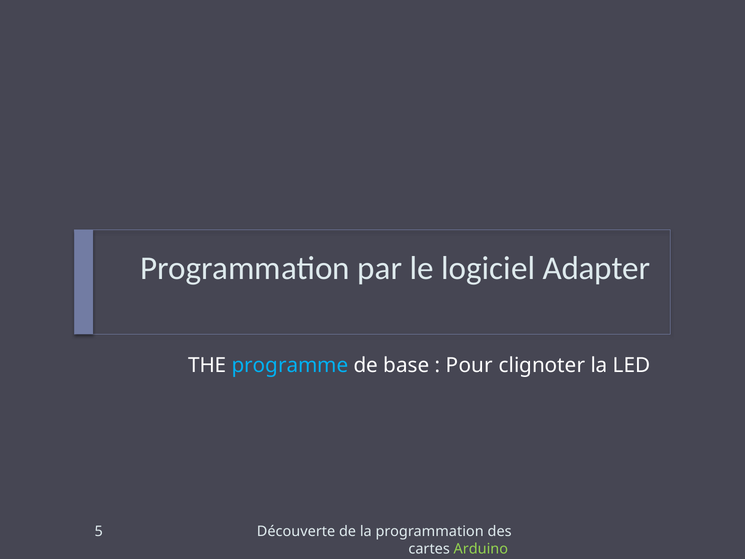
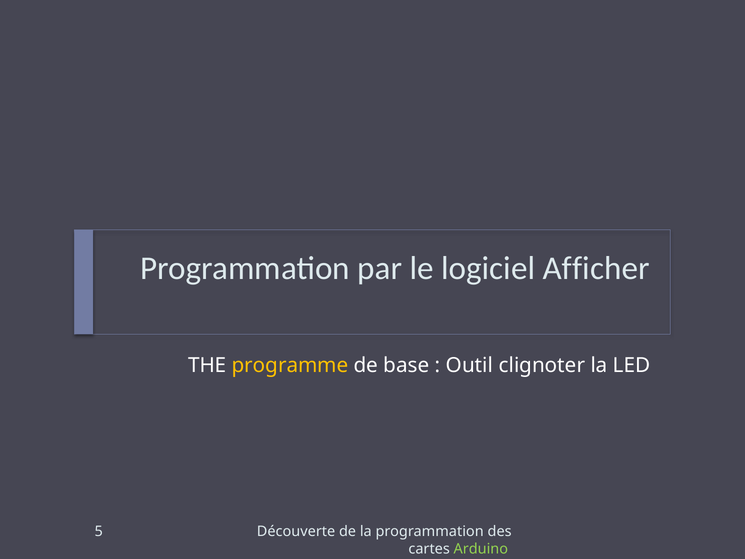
Adapter: Adapter -> Afficher
programme colour: light blue -> yellow
Pour: Pour -> Outil
